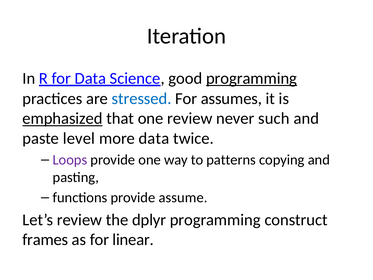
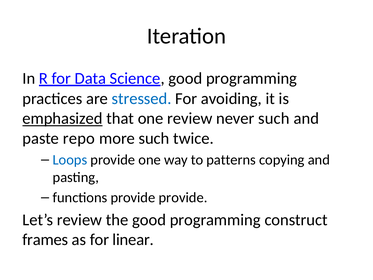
programming at (252, 78) underline: present -> none
assumes: assumes -> avoiding
level: level -> repo
more data: data -> such
Loops colour: purple -> blue
provide assume: assume -> provide
the dplyr: dplyr -> good
